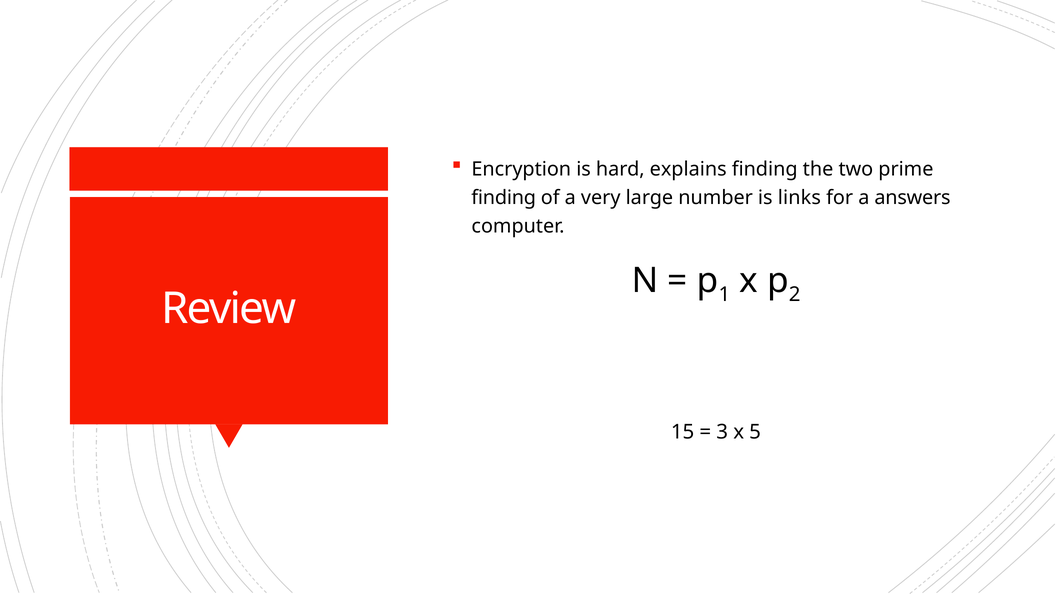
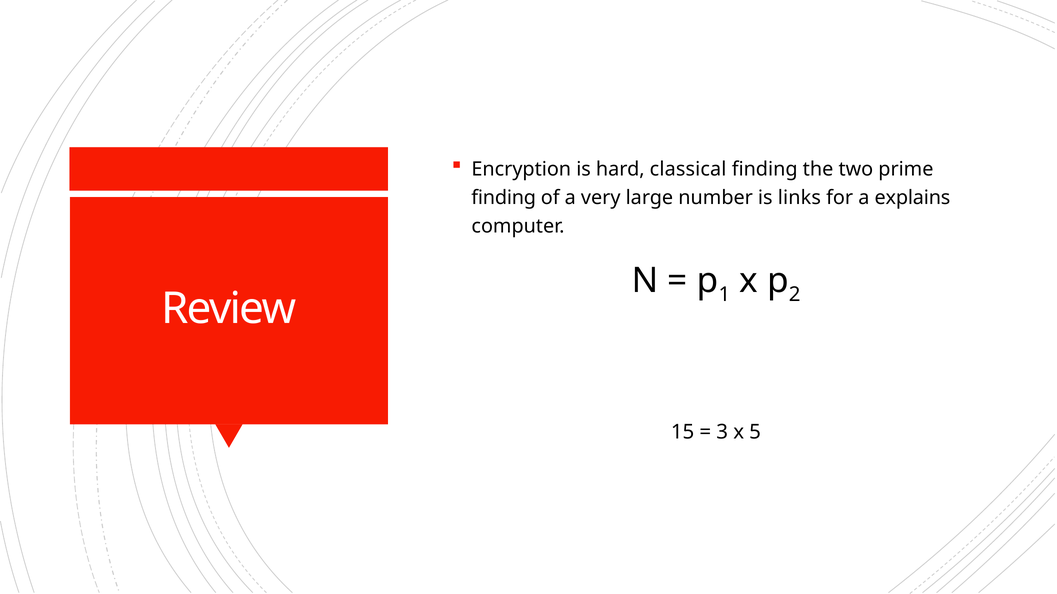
explains: explains -> classical
answers: answers -> explains
